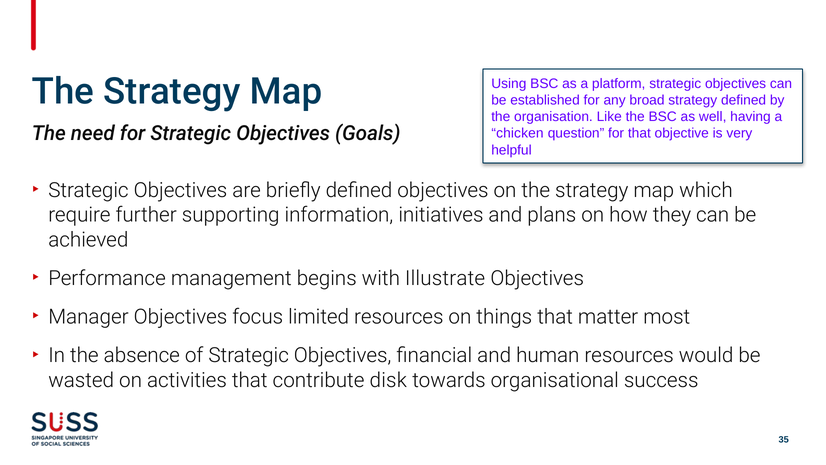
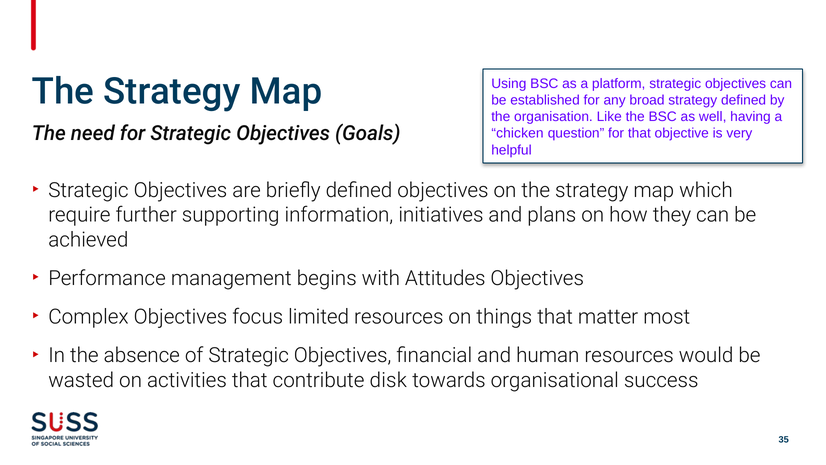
Illustrate: Illustrate -> Attitudes
Manager: Manager -> Complex
